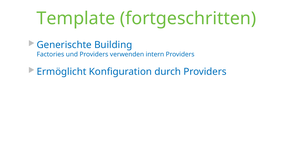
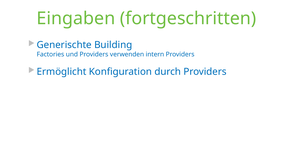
Template: Template -> Eingaben
